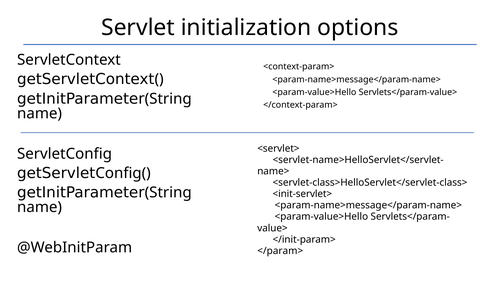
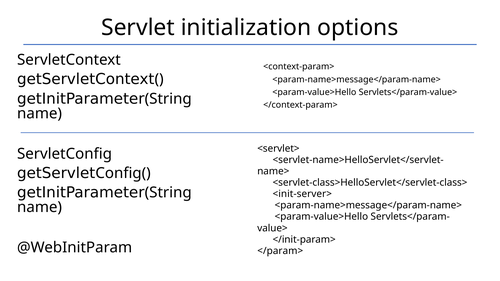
<init-servlet>: <init-servlet> -> <init-server>
